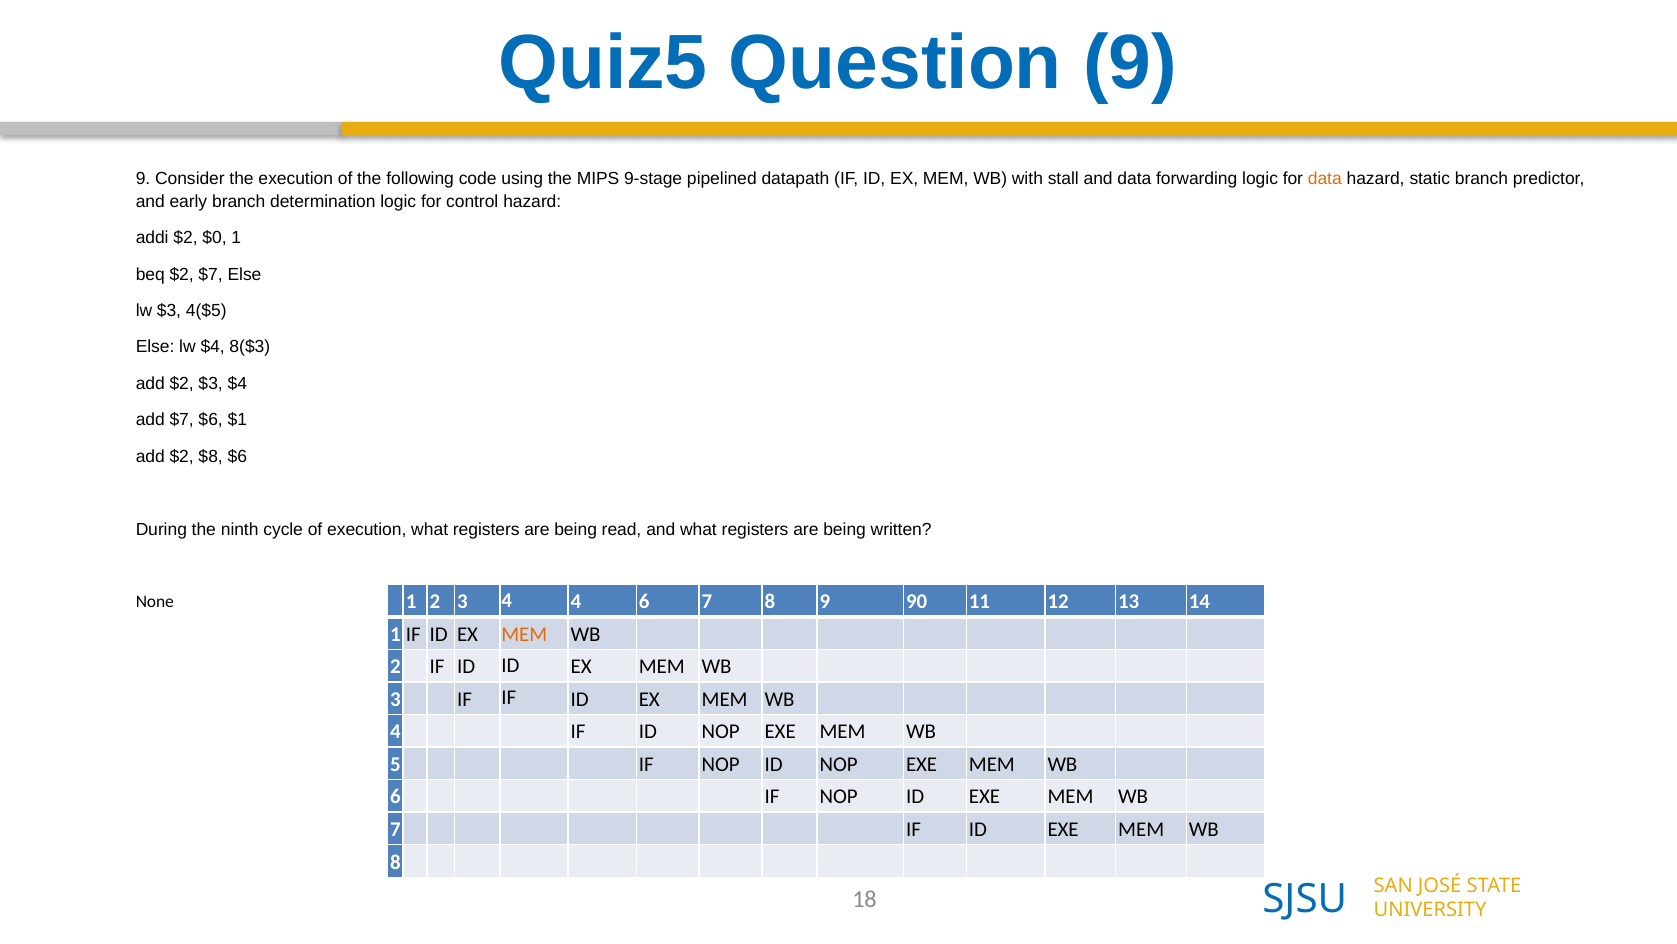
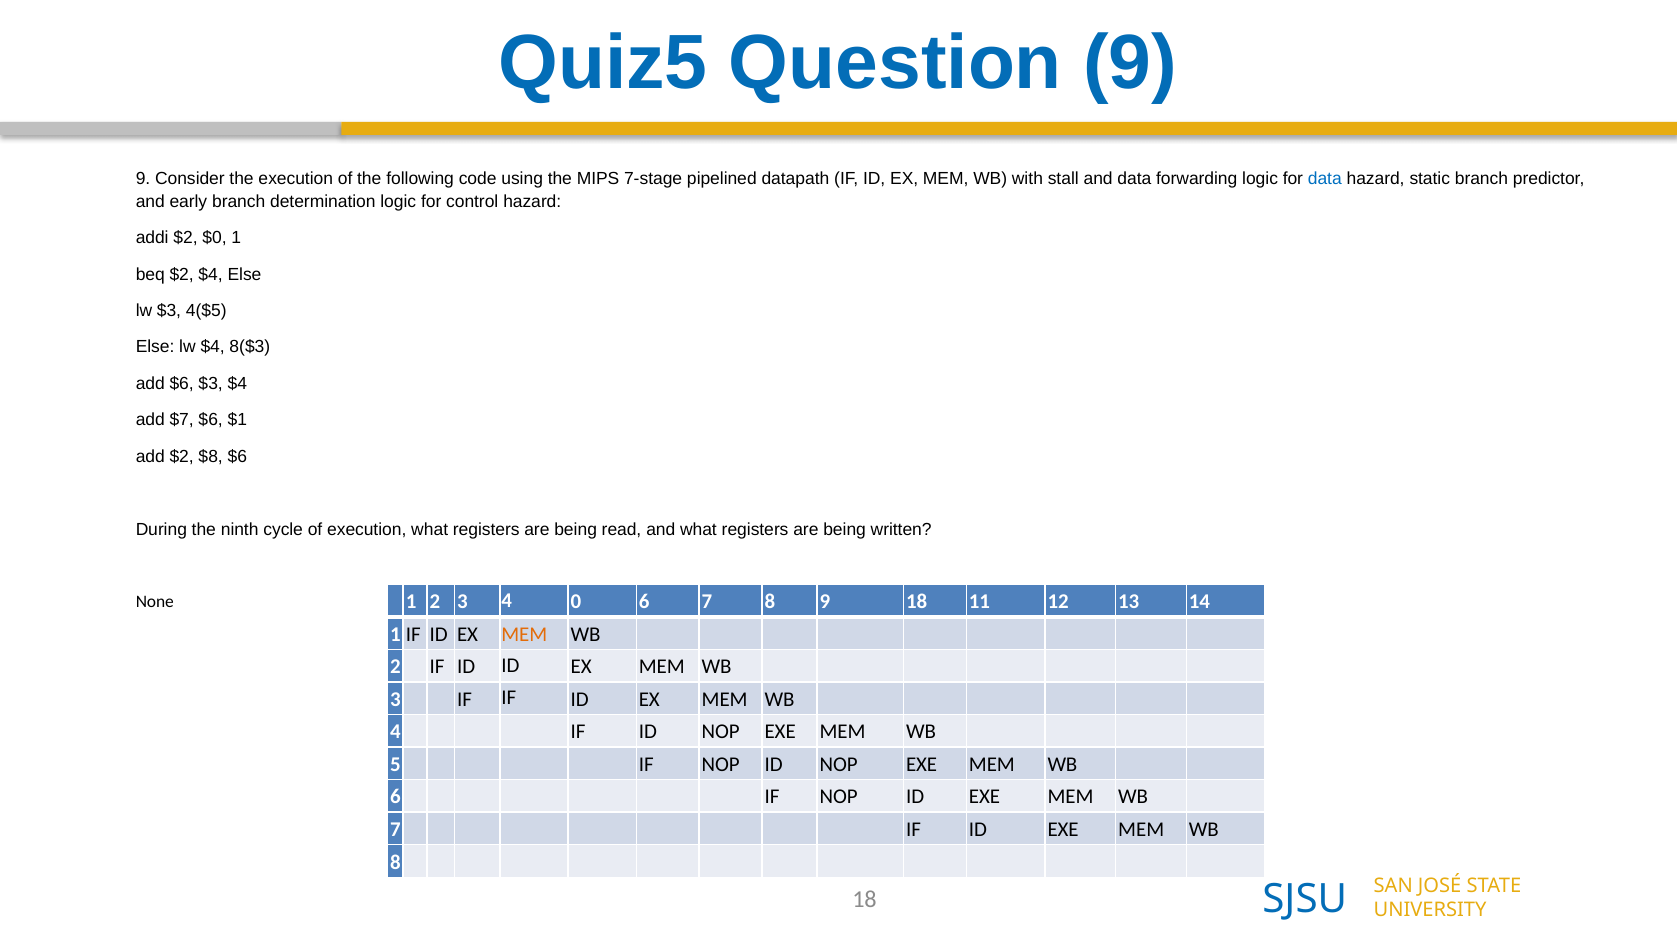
9-stage: 9-stage -> 7-stage
data at (1325, 179) colour: orange -> blue
$2 $7: $7 -> $4
$2 at (182, 383): $2 -> $6
4 4: 4 -> 0
8 9 90: 90 -> 18
